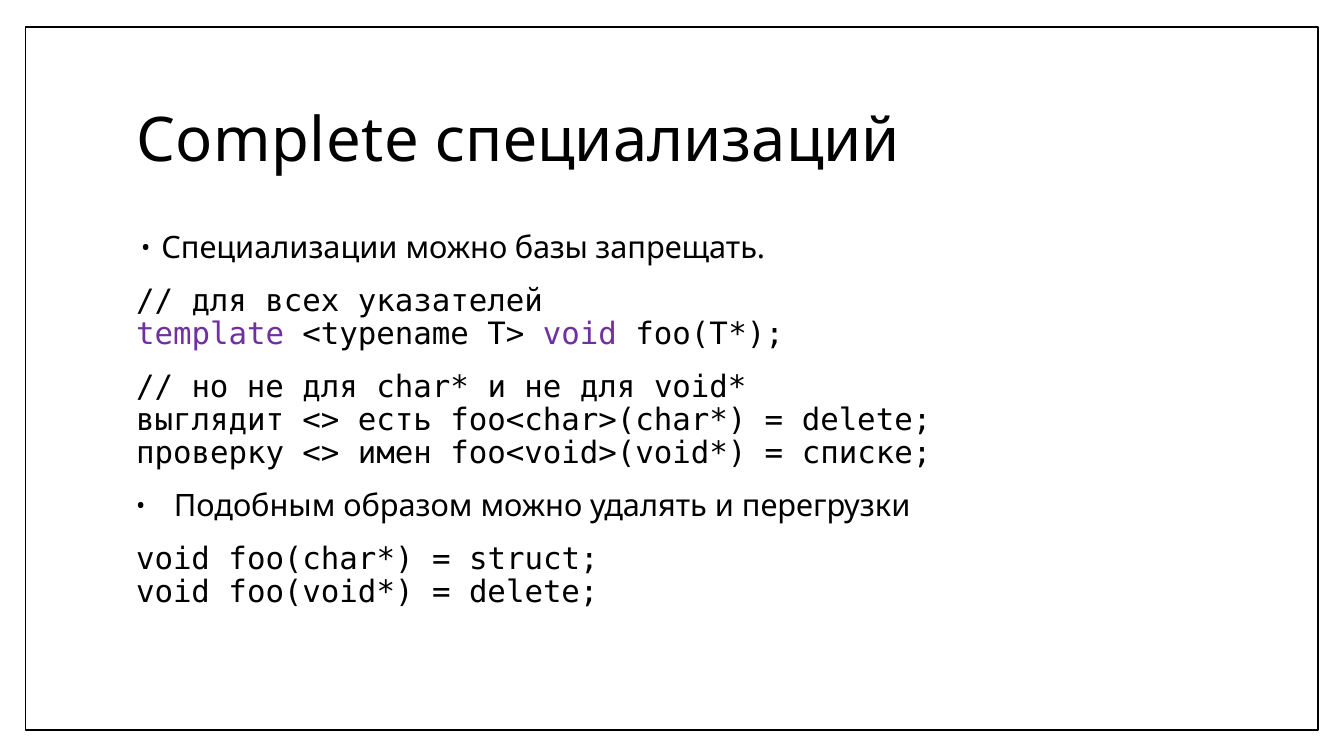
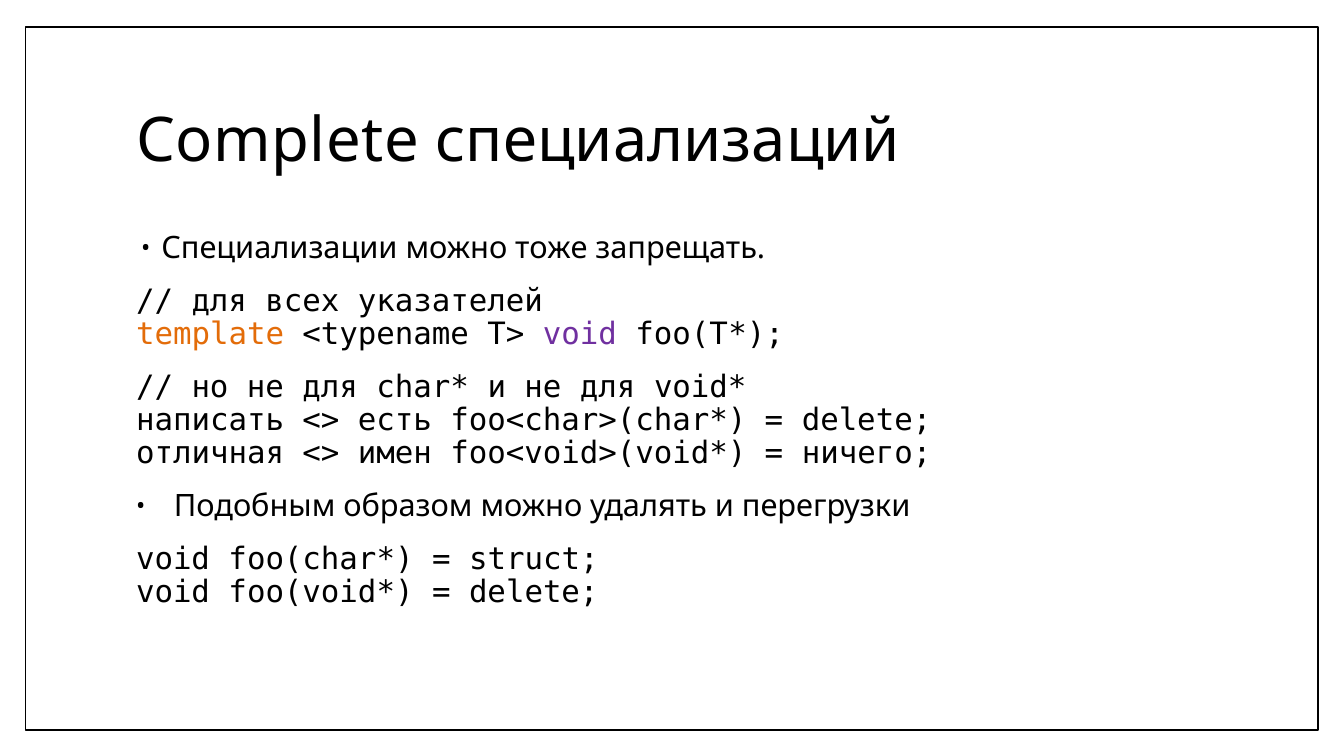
базы: базы -> тоже
template colour: purple -> orange
выглядит: выглядит -> написать
проверку: проверку -> отличная
списке: списке -> ничего
